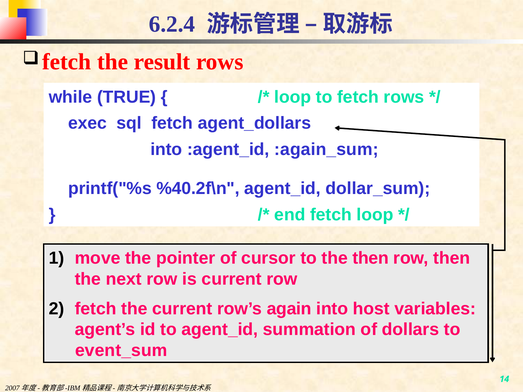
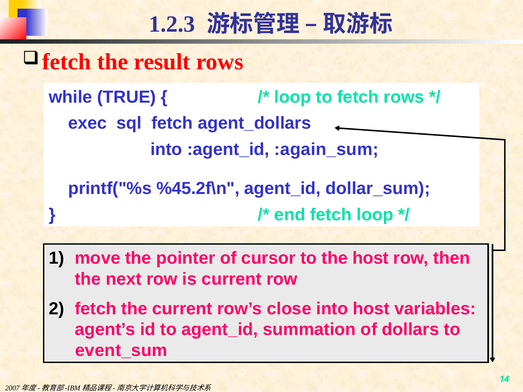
6.2.4: 6.2.4 -> 1.2.3
%40.2f\n: %40.2f\n -> %45.2f\n
the then: then -> host
again: again -> close
